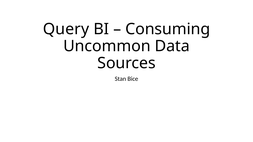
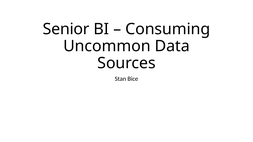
Query: Query -> Senior
